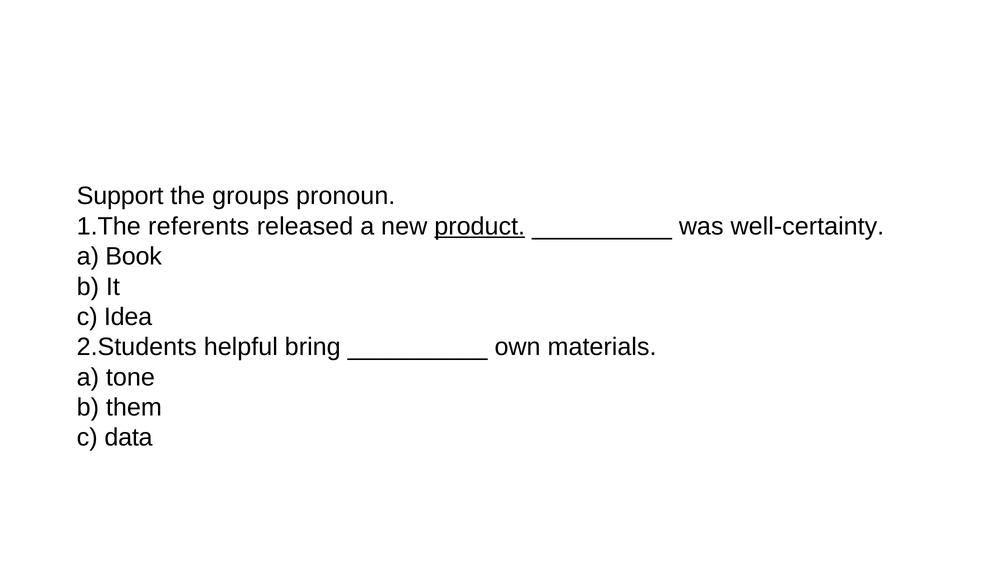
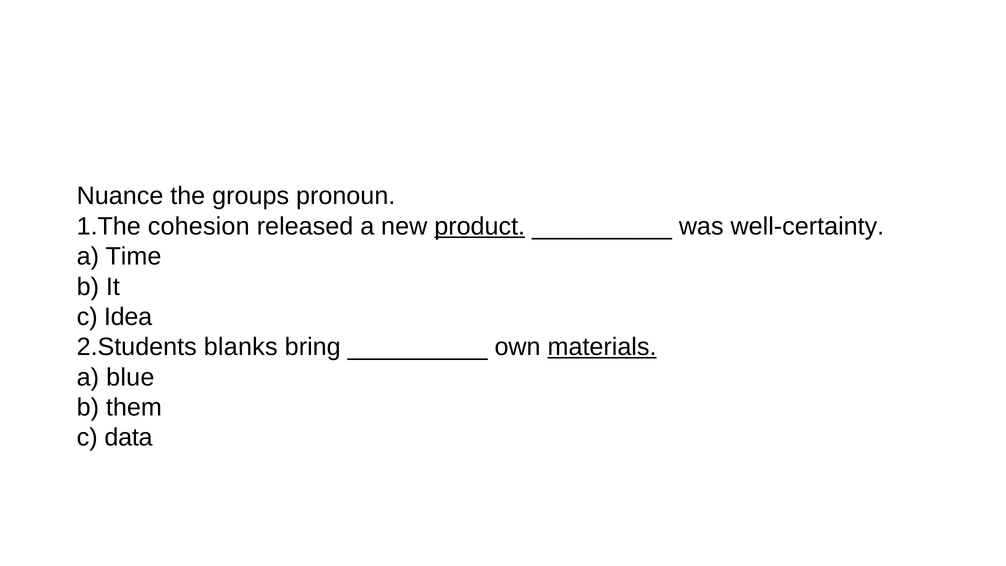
Support: Support -> Nuance
referents: referents -> cohesion
Book: Book -> Time
helpful: helpful -> blanks
materials underline: none -> present
tone: tone -> blue
